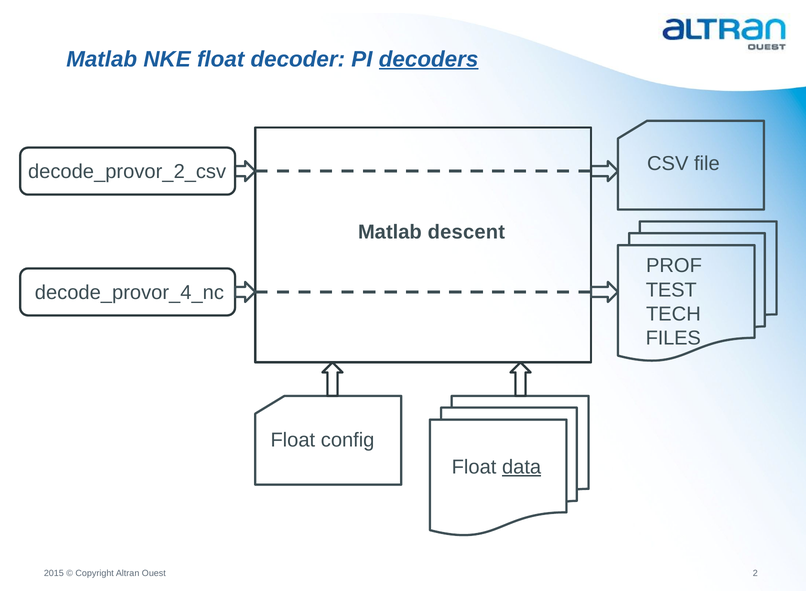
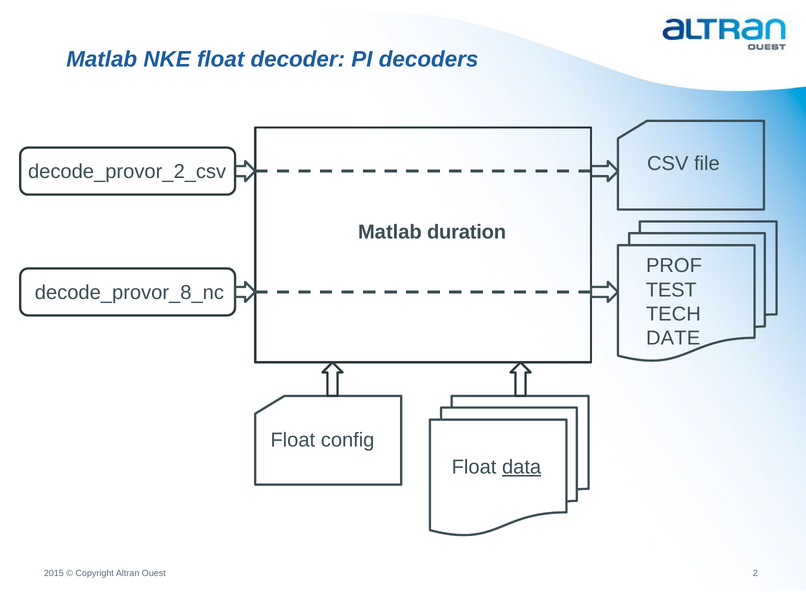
decoders underline: present -> none
descent: descent -> duration
decode_provor_4_nc: decode_provor_4_nc -> decode_provor_8_nc
FILES: FILES -> DATE
